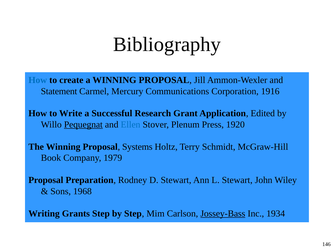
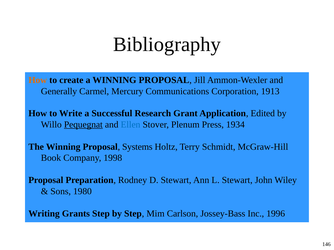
How at (38, 80) colour: blue -> orange
Statement: Statement -> Generally
1916: 1916 -> 1913
1920: 1920 -> 1934
1979: 1979 -> 1998
1968: 1968 -> 1980
Jossey-Bass underline: present -> none
1934: 1934 -> 1996
